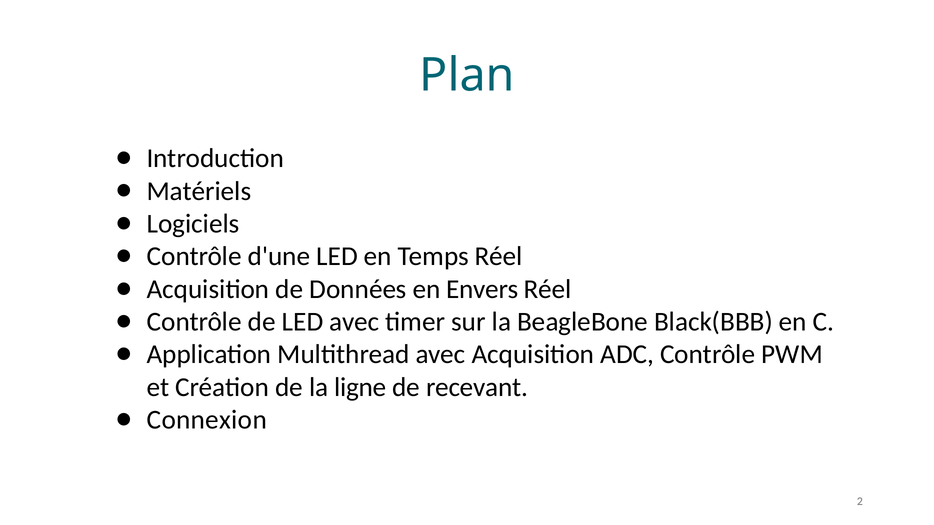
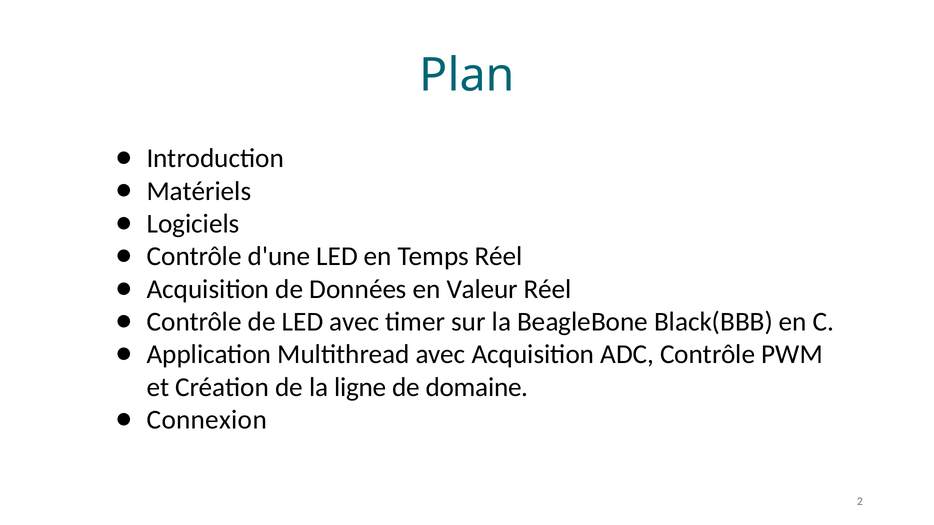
Envers: Envers -> Valeur
recevant: recevant -> domaine
